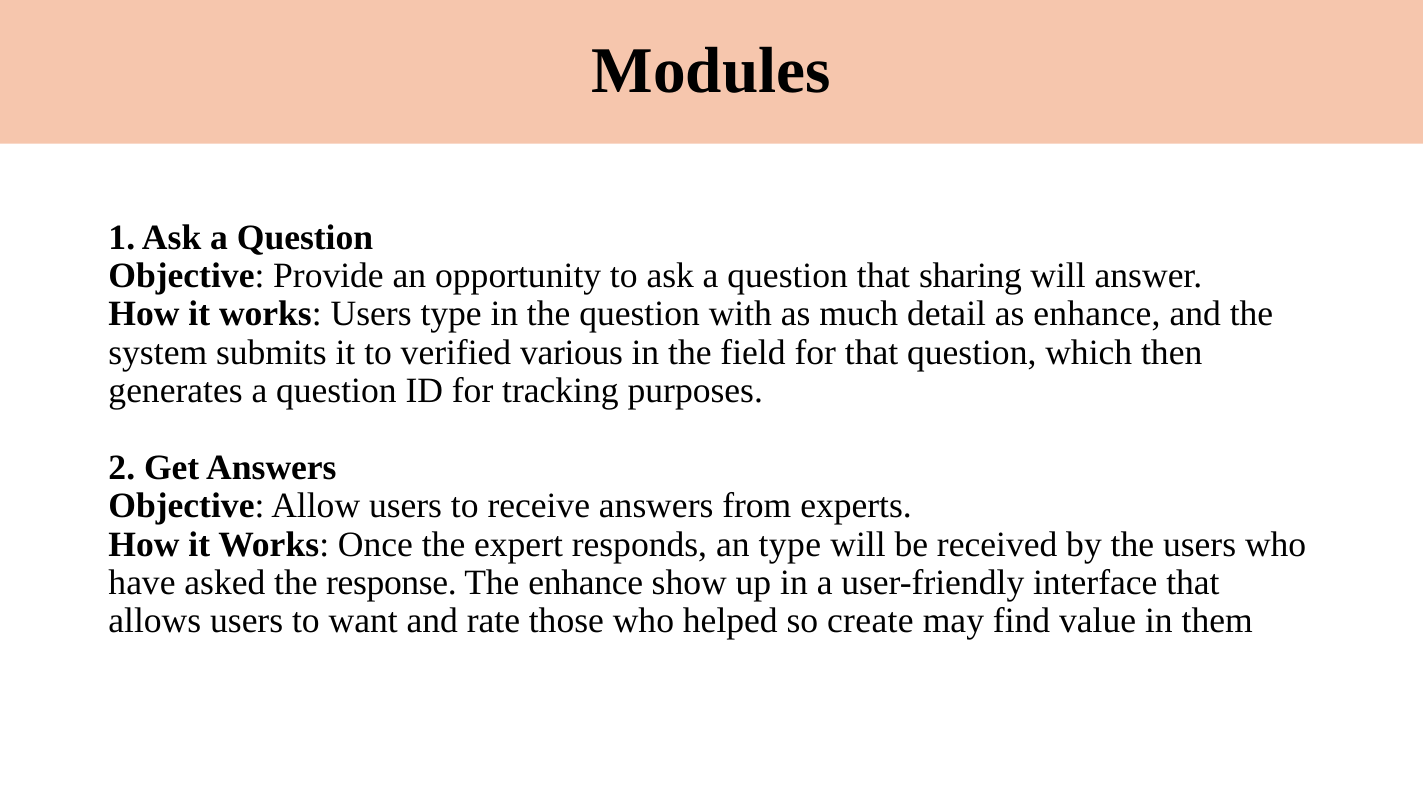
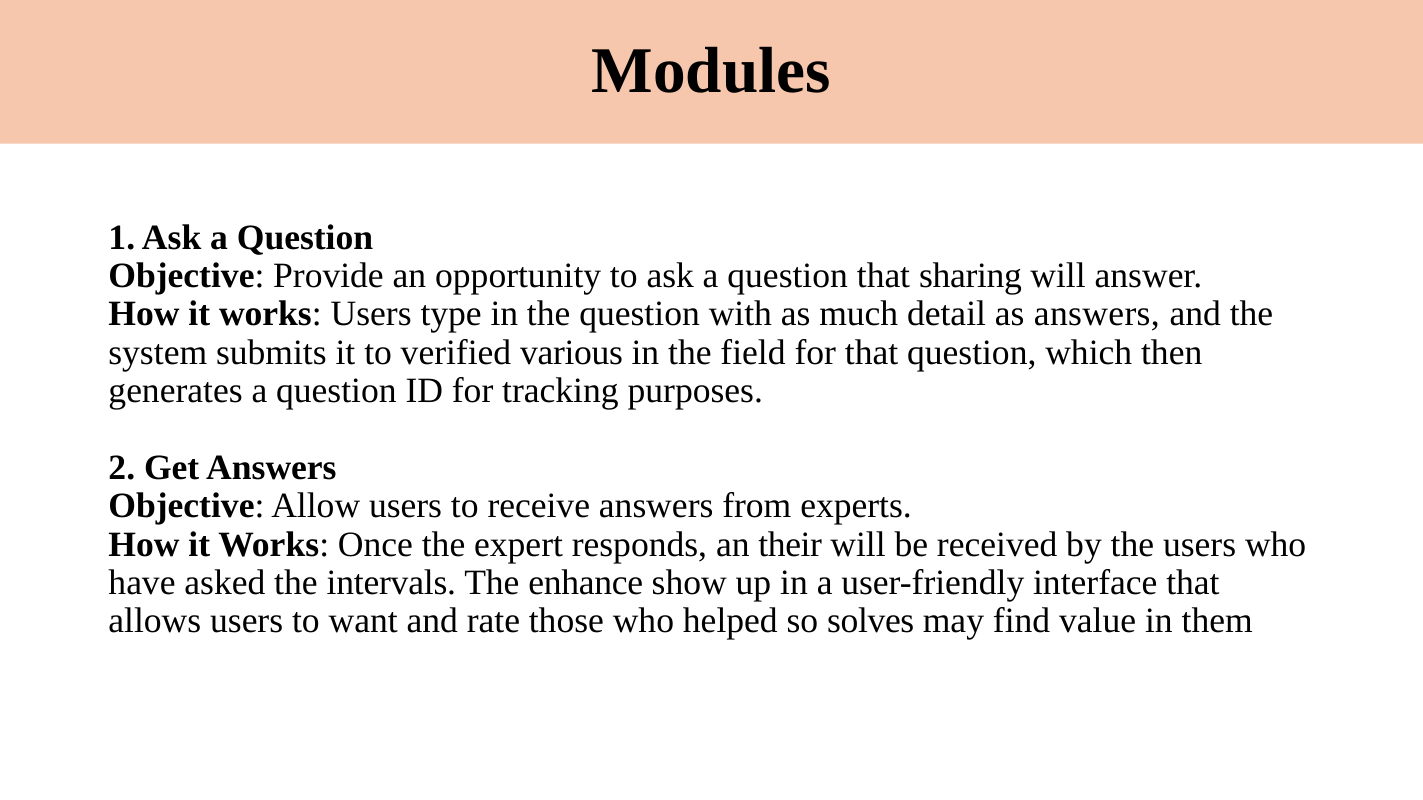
as enhance: enhance -> answers
an type: type -> their
response: response -> intervals
create: create -> solves
